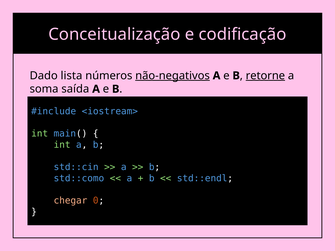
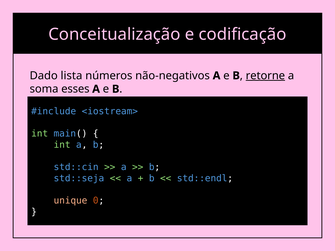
não-negativos underline: present -> none
saída: saída -> esses
std::como: std::como -> std::seja
chegar: chegar -> unique
